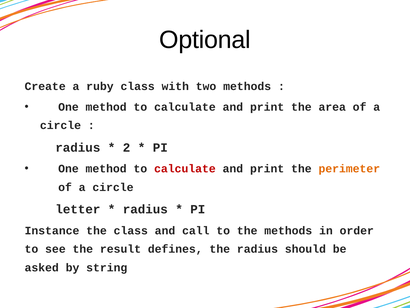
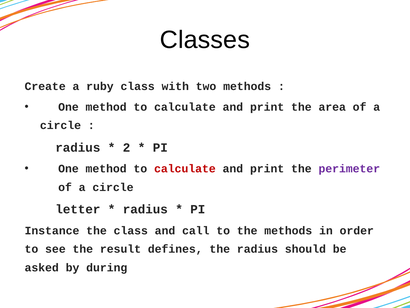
Optional: Optional -> Classes
perimeter colour: orange -> purple
string: string -> during
